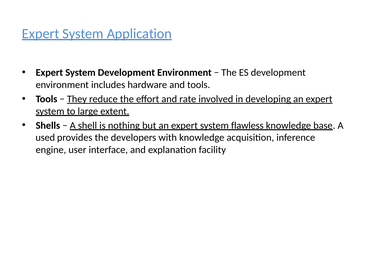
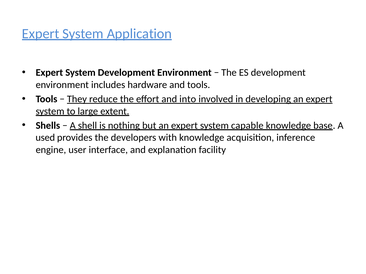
rate: rate -> into
flawless: flawless -> capable
